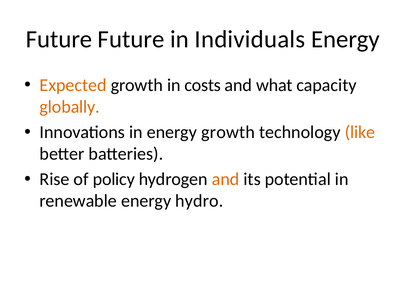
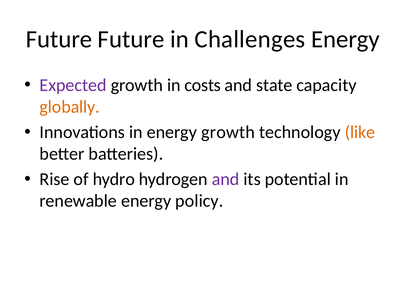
Individuals: Individuals -> Challenges
Expected colour: orange -> purple
what: what -> state
policy: policy -> hydro
and at (226, 179) colour: orange -> purple
hydro: hydro -> policy
